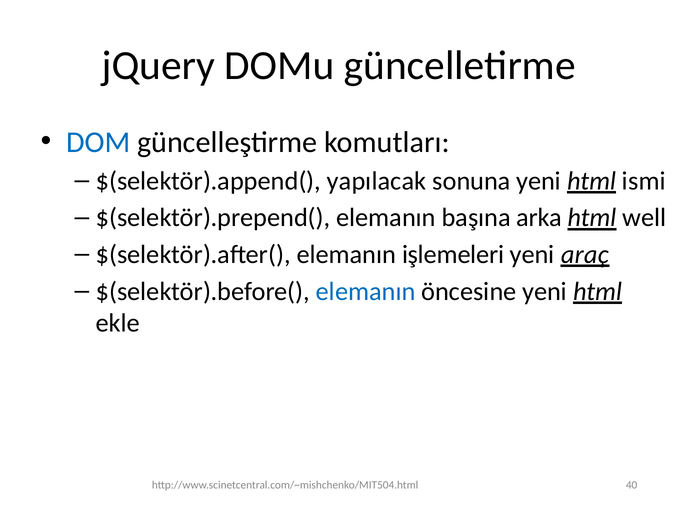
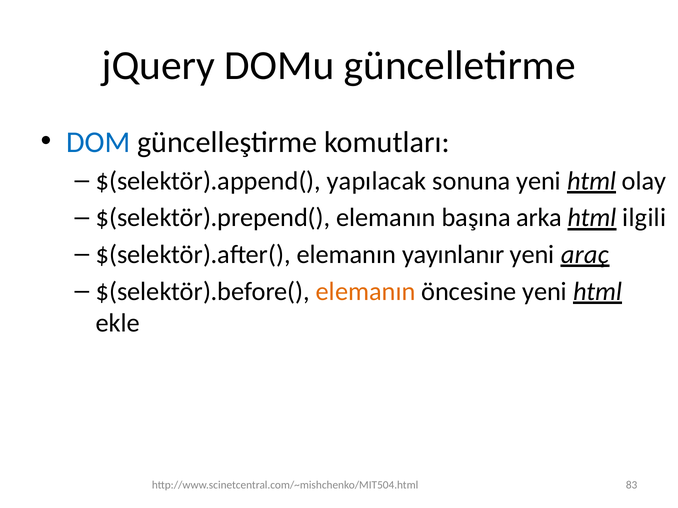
ismi: ismi -> olay
well: well -> ilgili
işlemeleri: işlemeleri -> yayınlanır
elemanın at (366, 292) colour: blue -> orange
40: 40 -> 83
